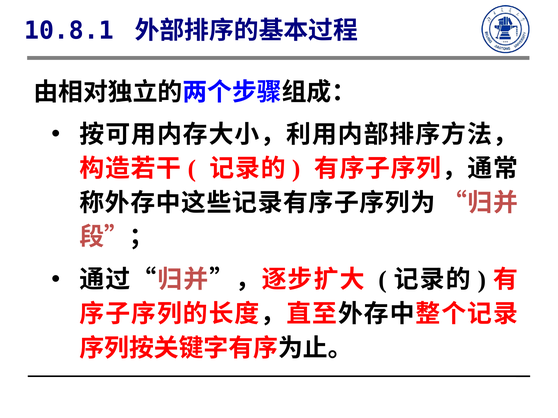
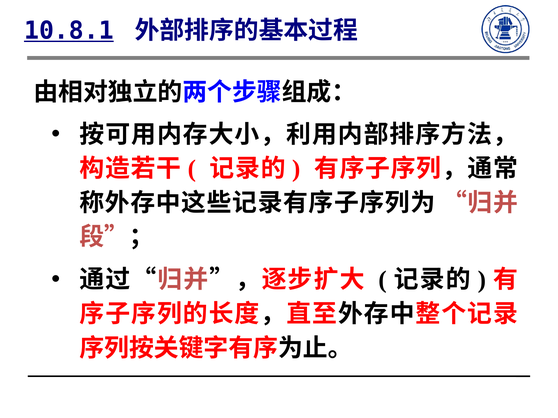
10.8.1 underline: none -> present
